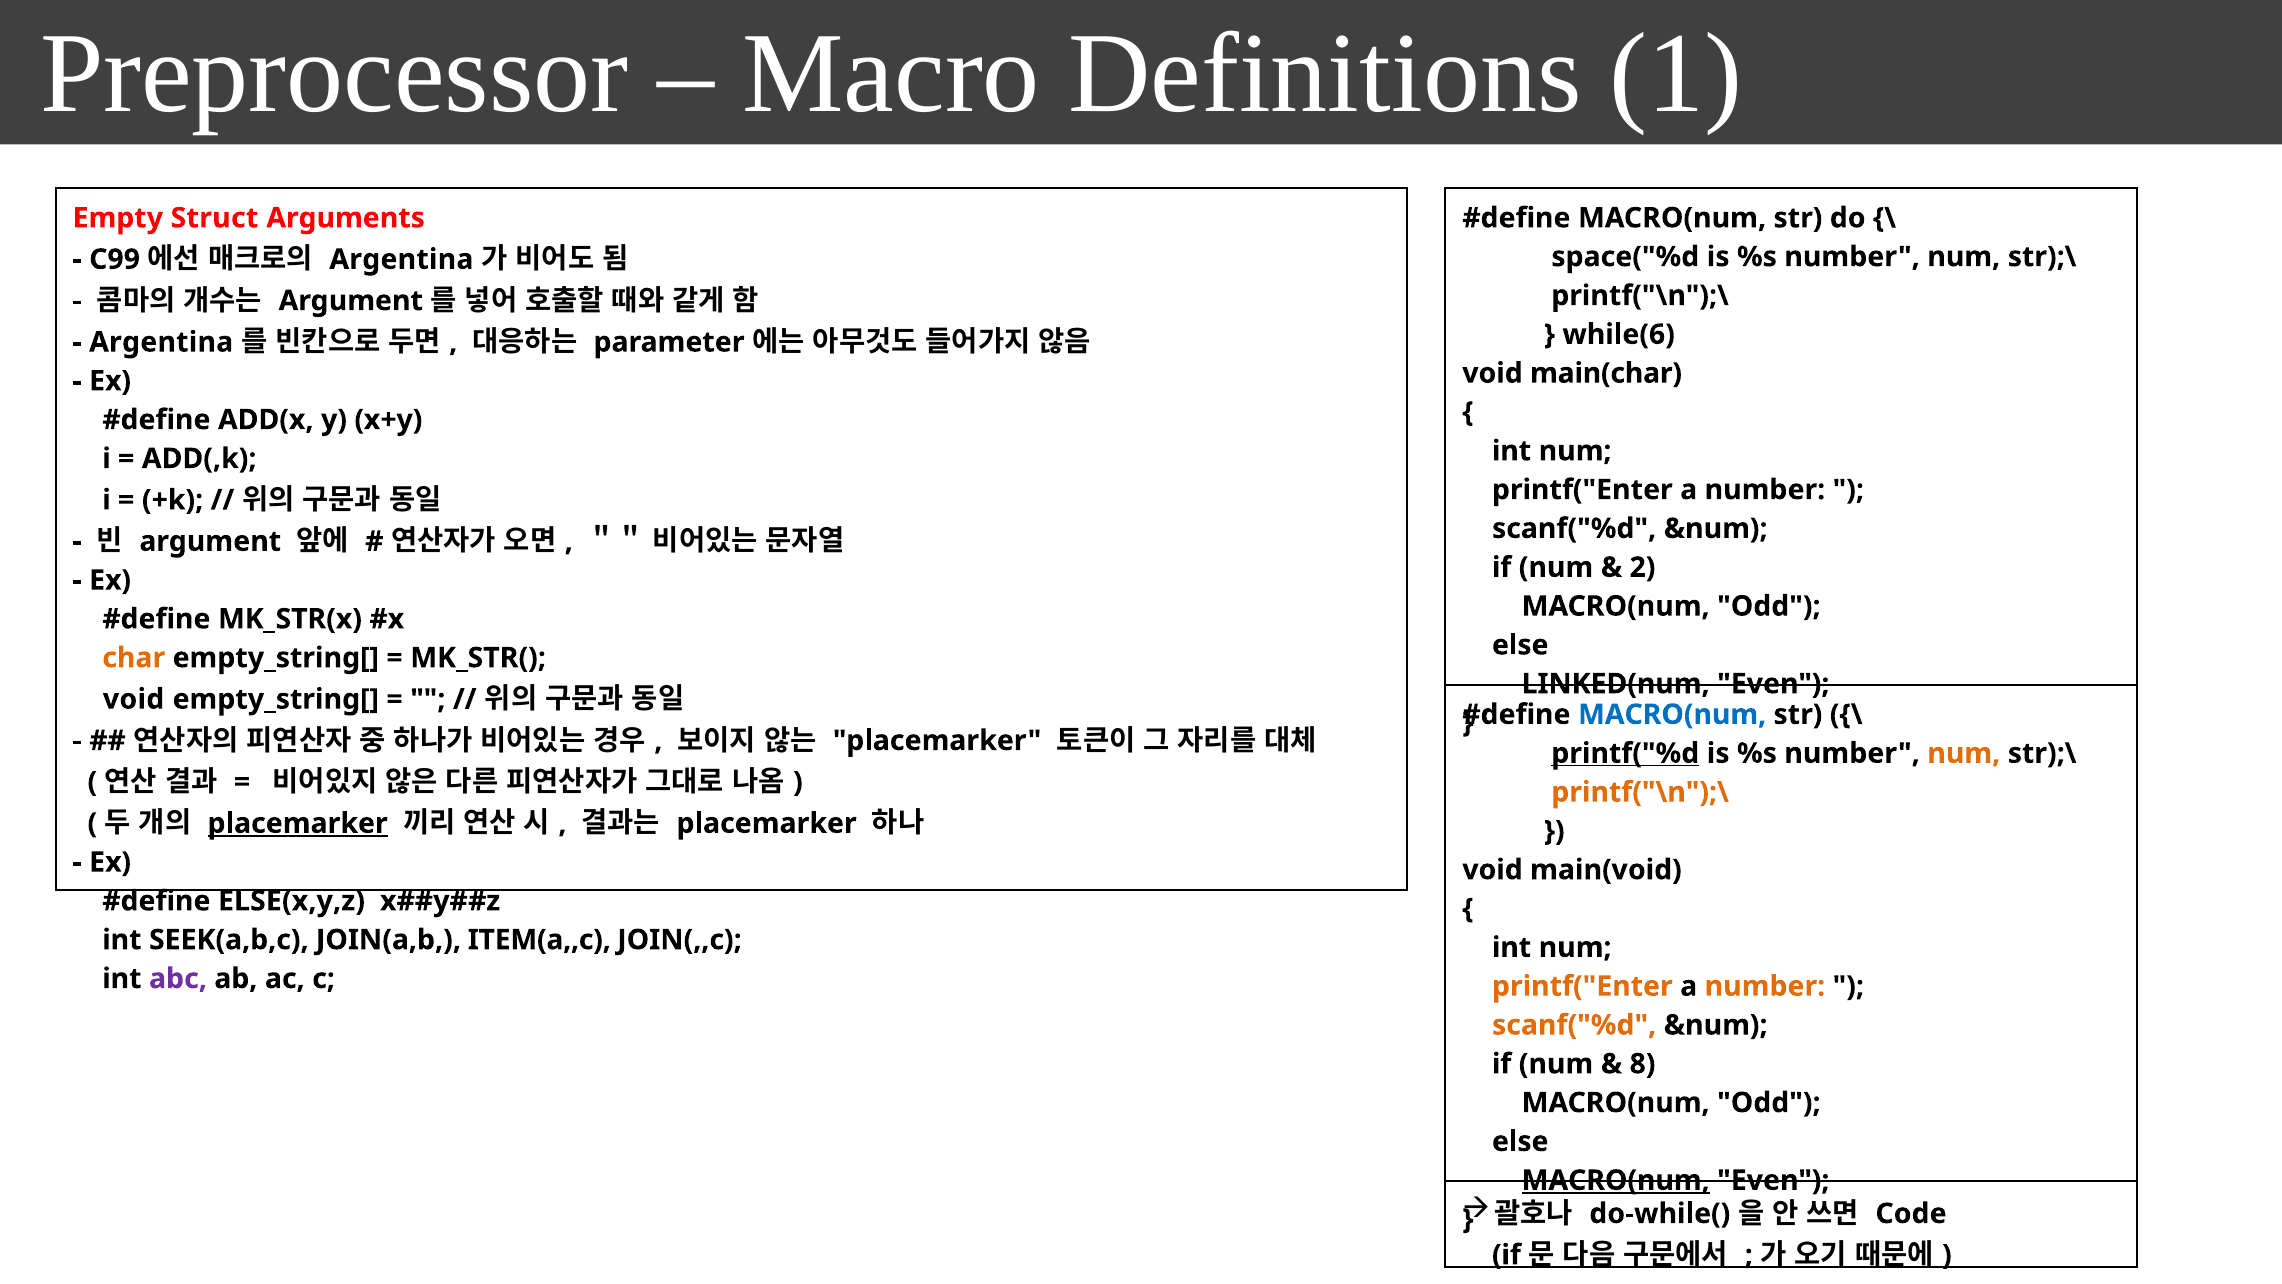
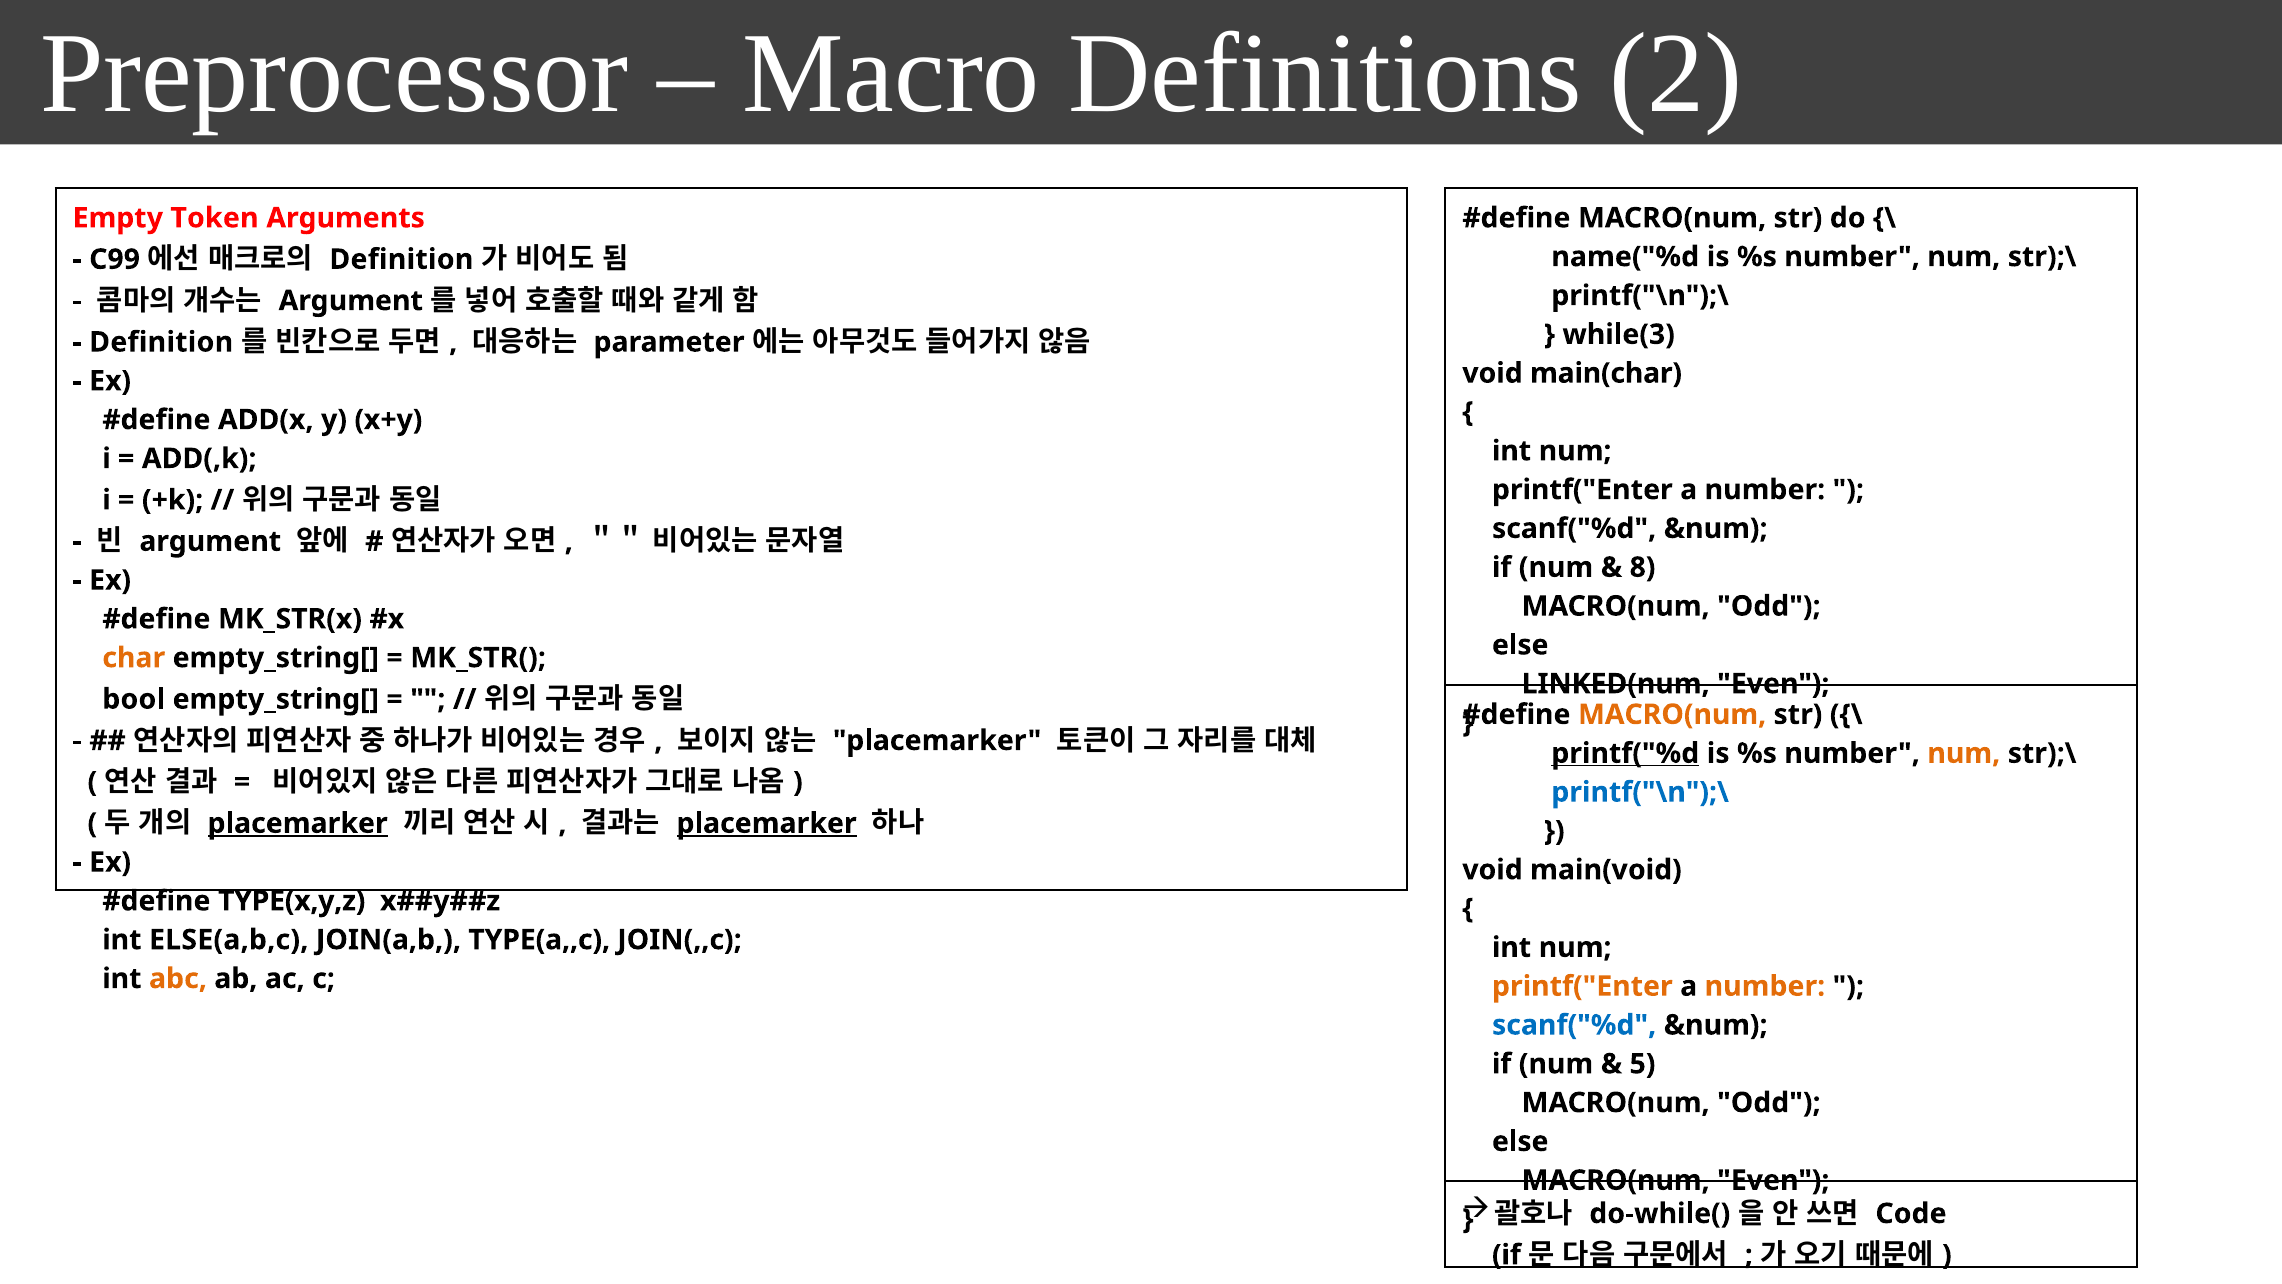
1: 1 -> 2
Struct: Struct -> Token
space("%d: space("%d -> name("%d
Argentina at (401, 259): Argentina -> Definition
while(6: while(6 -> while(3
Argentina at (161, 342): Argentina -> Definition
2: 2 -> 8
void at (134, 699): void -> bool
MACRO(num at (1672, 714) colour: blue -> orange
printf("\n");\ at (1640, 792) colour: orange -> blue
placemarker at (767, 823) underline: none -> present
ELSE(x,y,z: ELSE(x,y,z -> TYPE(x,y,z
SEEK(a,b,c: SEEK(a,b,c -> ELSE(a,b,c
ITEM(a,,c: ITEM(a,,c -> TYPE(a,,c
abc colour: purple -> orange
scanf("%d at (1574, 1025) colour: orange -> blue
8: 8 -> 5
MACRO(num at (1616, 1180) underline: present -> none
